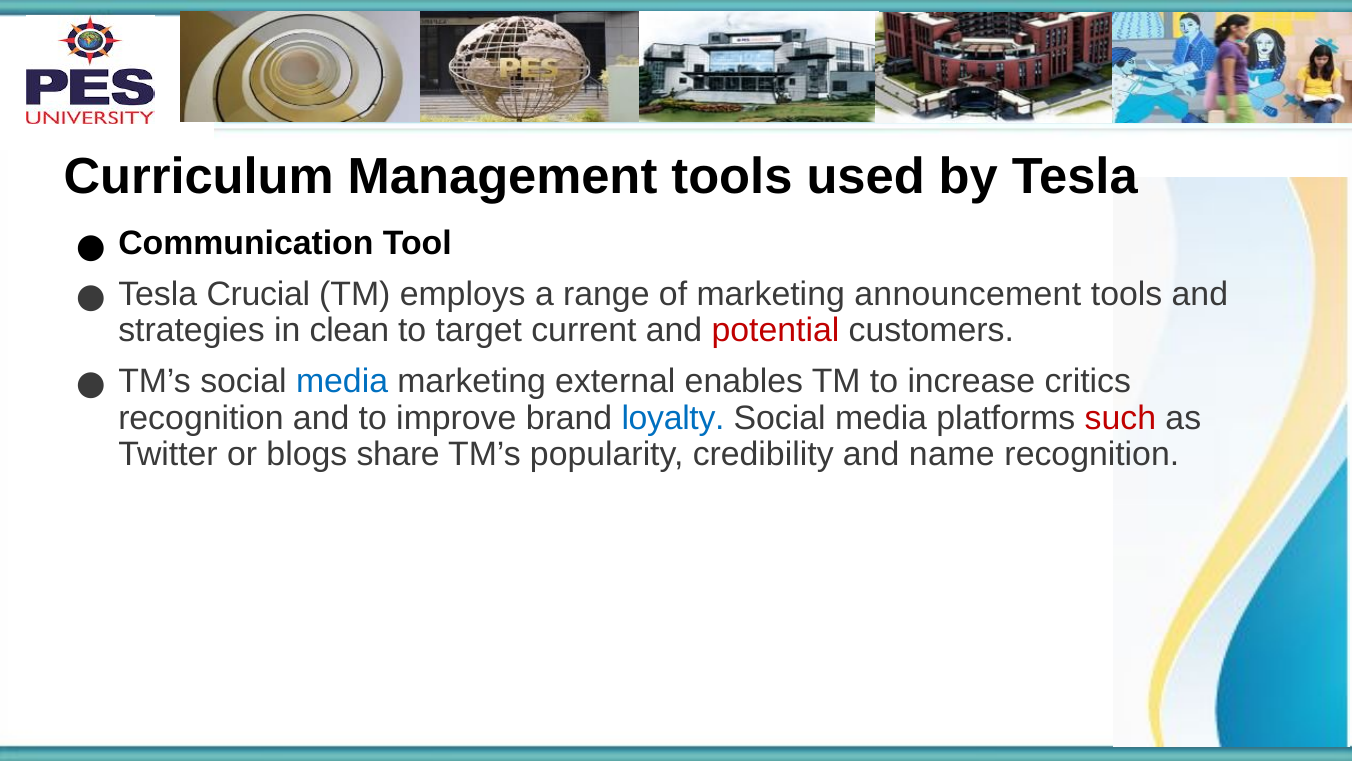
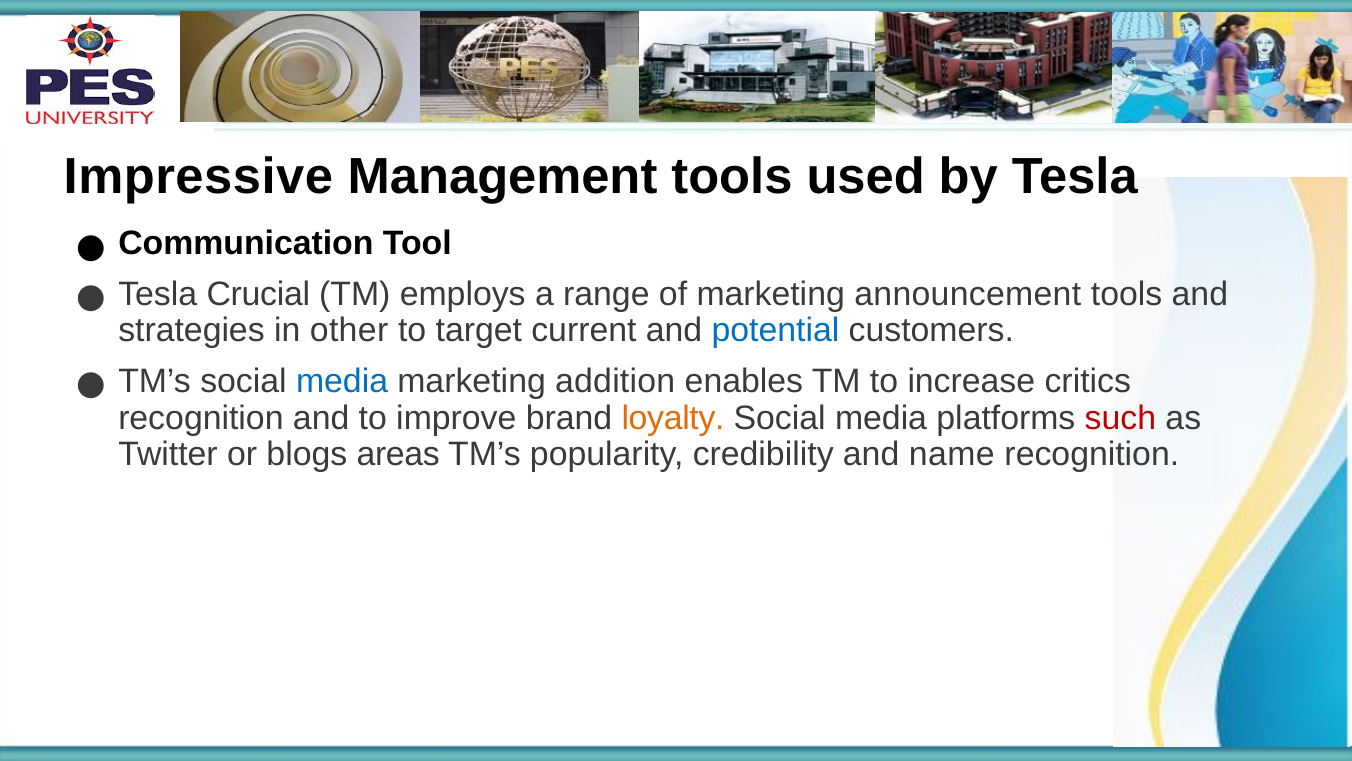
Curriculum: Curriculum -> Impressive
clean: clean -> other
potential colour: red -> blue
external: external -> addition
loyalty colour: blue -> orange
share: share -> areas
